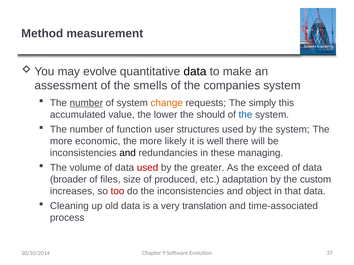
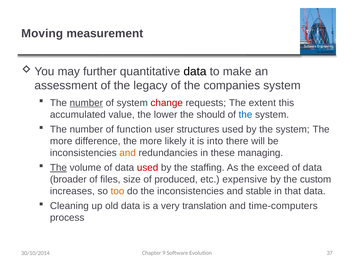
Method: Method -> Moving
evolve: evolve -> further
smells: smells -> legacy
change colour: orange -> red
simply: simply -> extent
economic: economic -> difference
well: well -> into
and at (128, 153) colour: black -> orange
The at (58, 168) underline: none -> present
greater: greater -> staffing
adaptation: adaptation -> expensive
too colour: red -> orange
object: object -> stable
time-associated: time-associated -> time-computers
